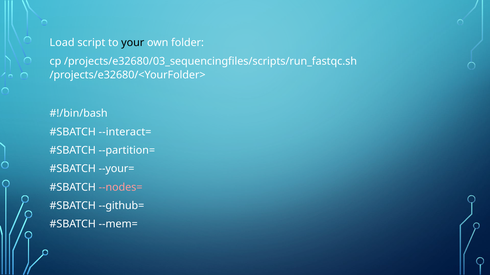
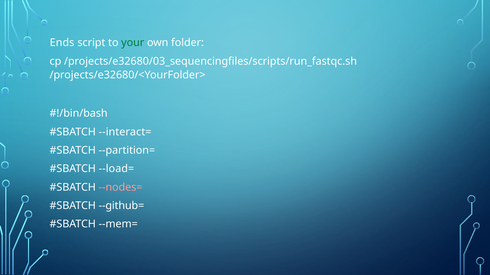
Load: Load -> Ends
your colour: black -> green
--your=: --your= -> --load=
